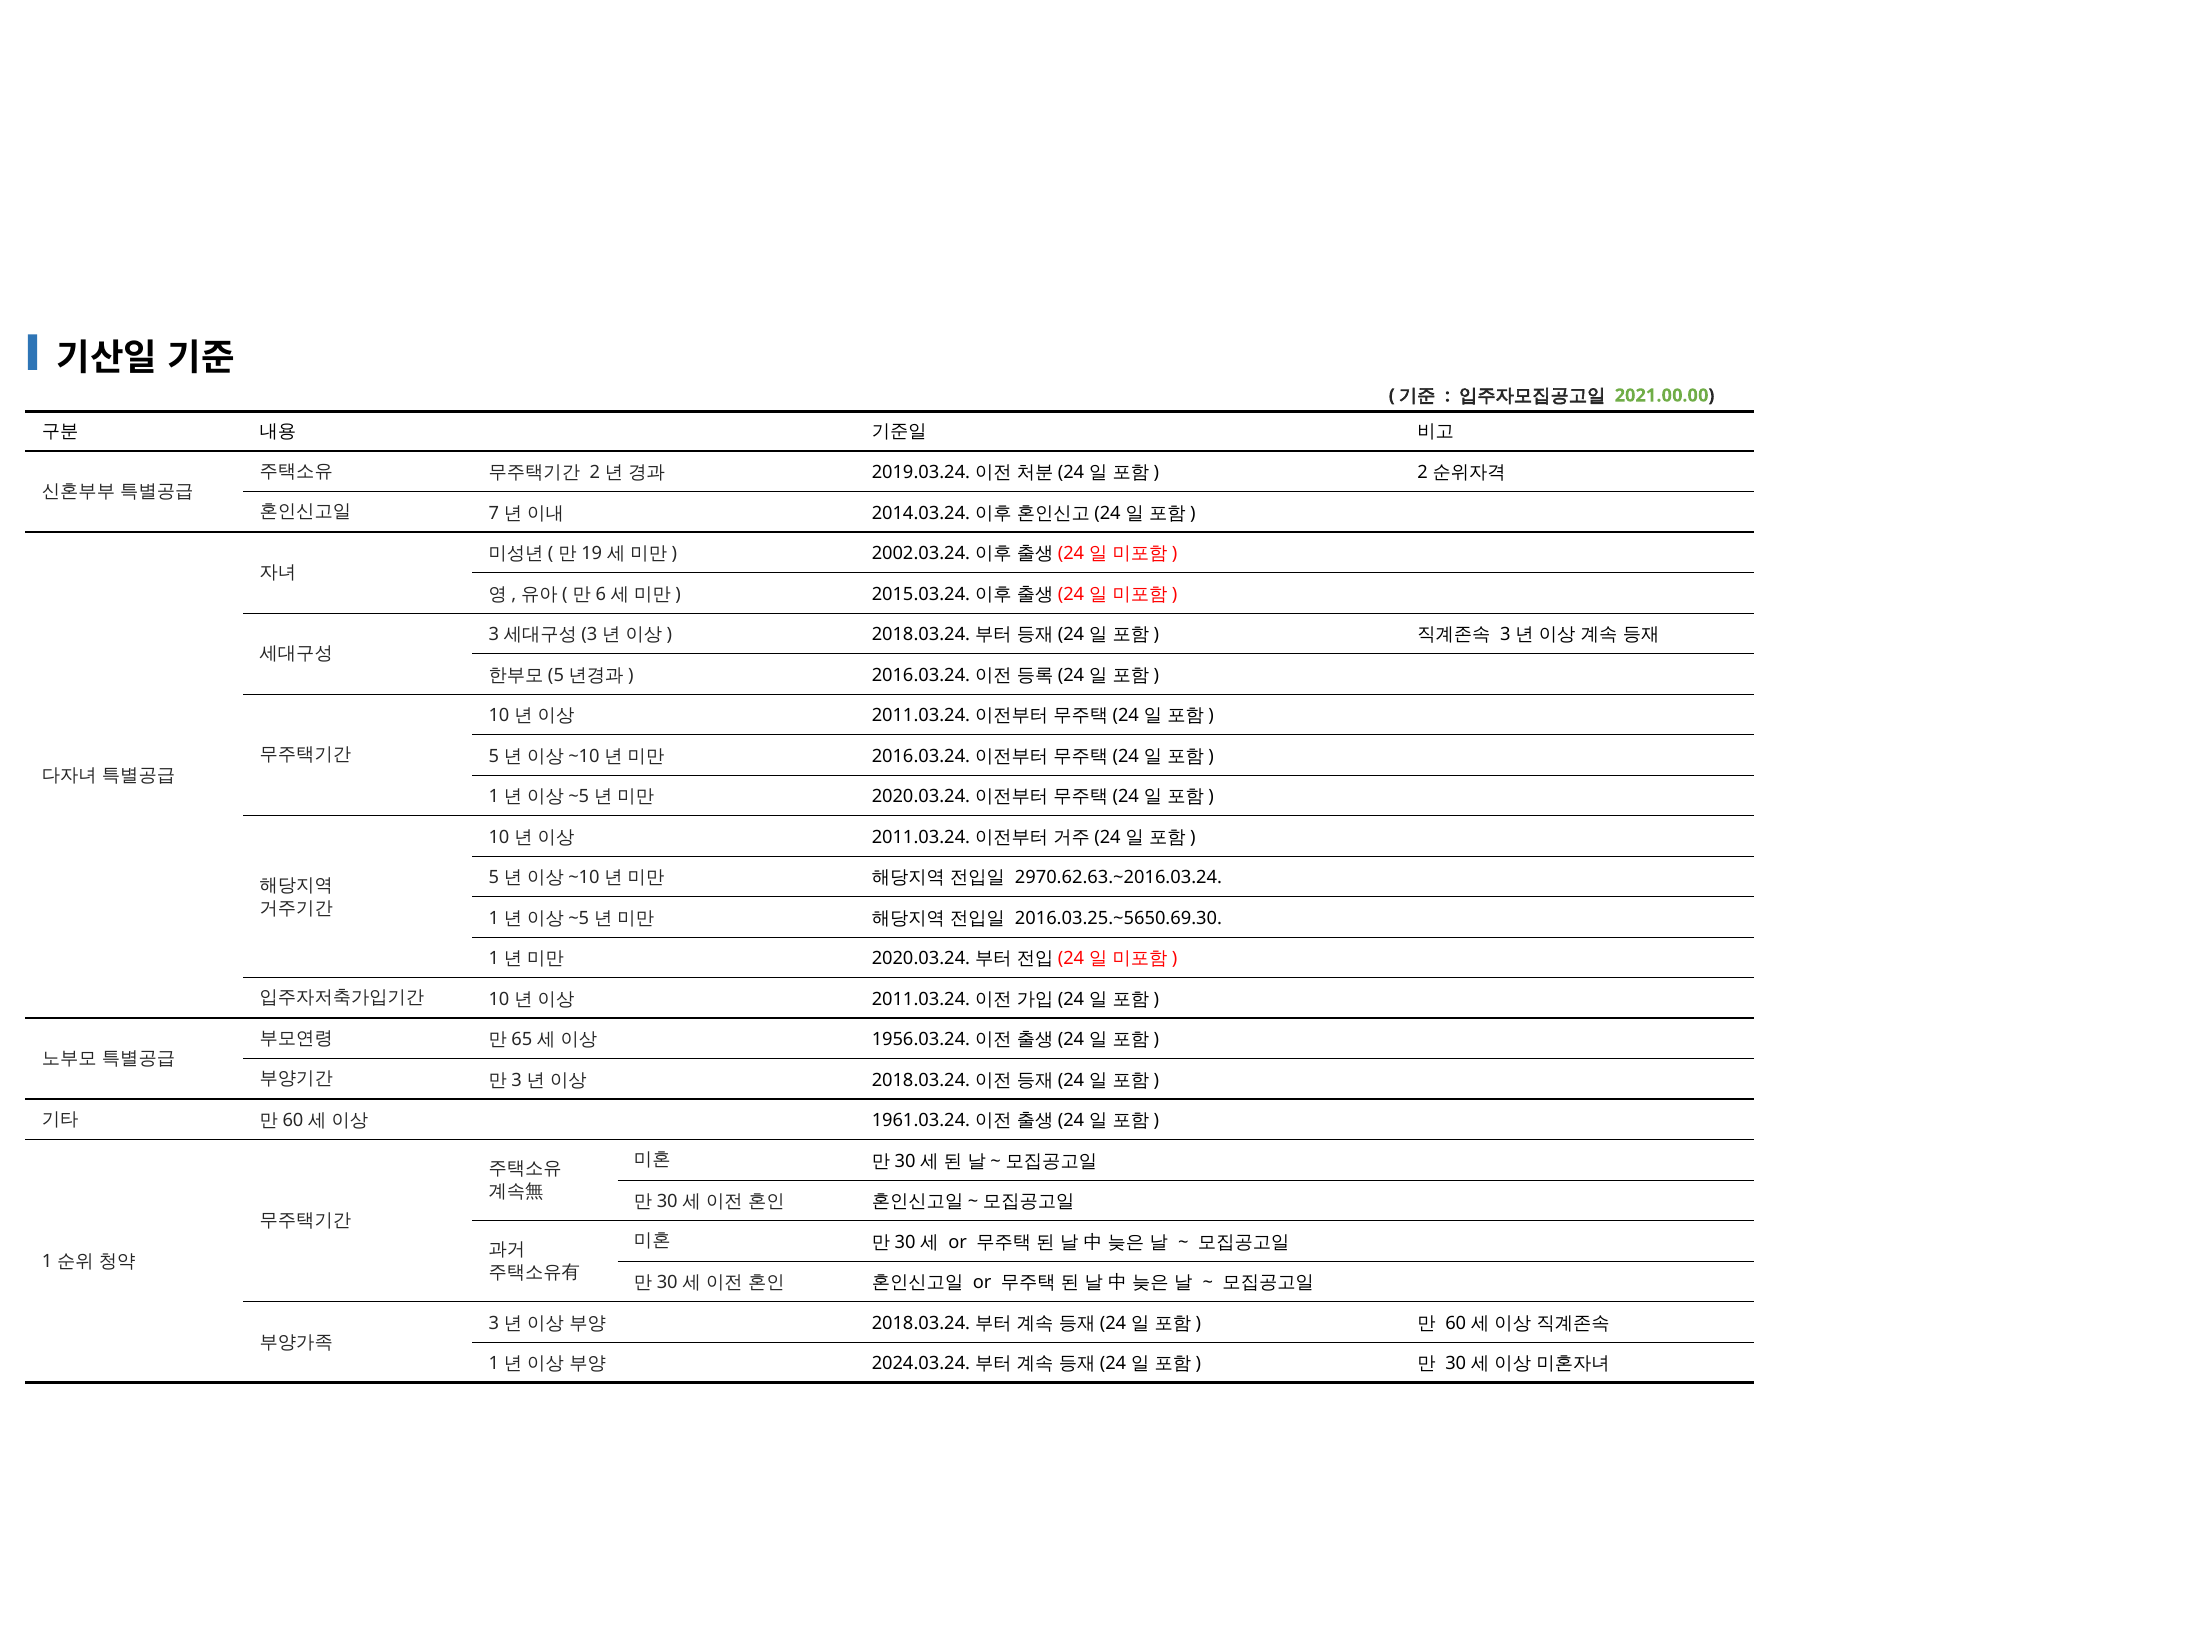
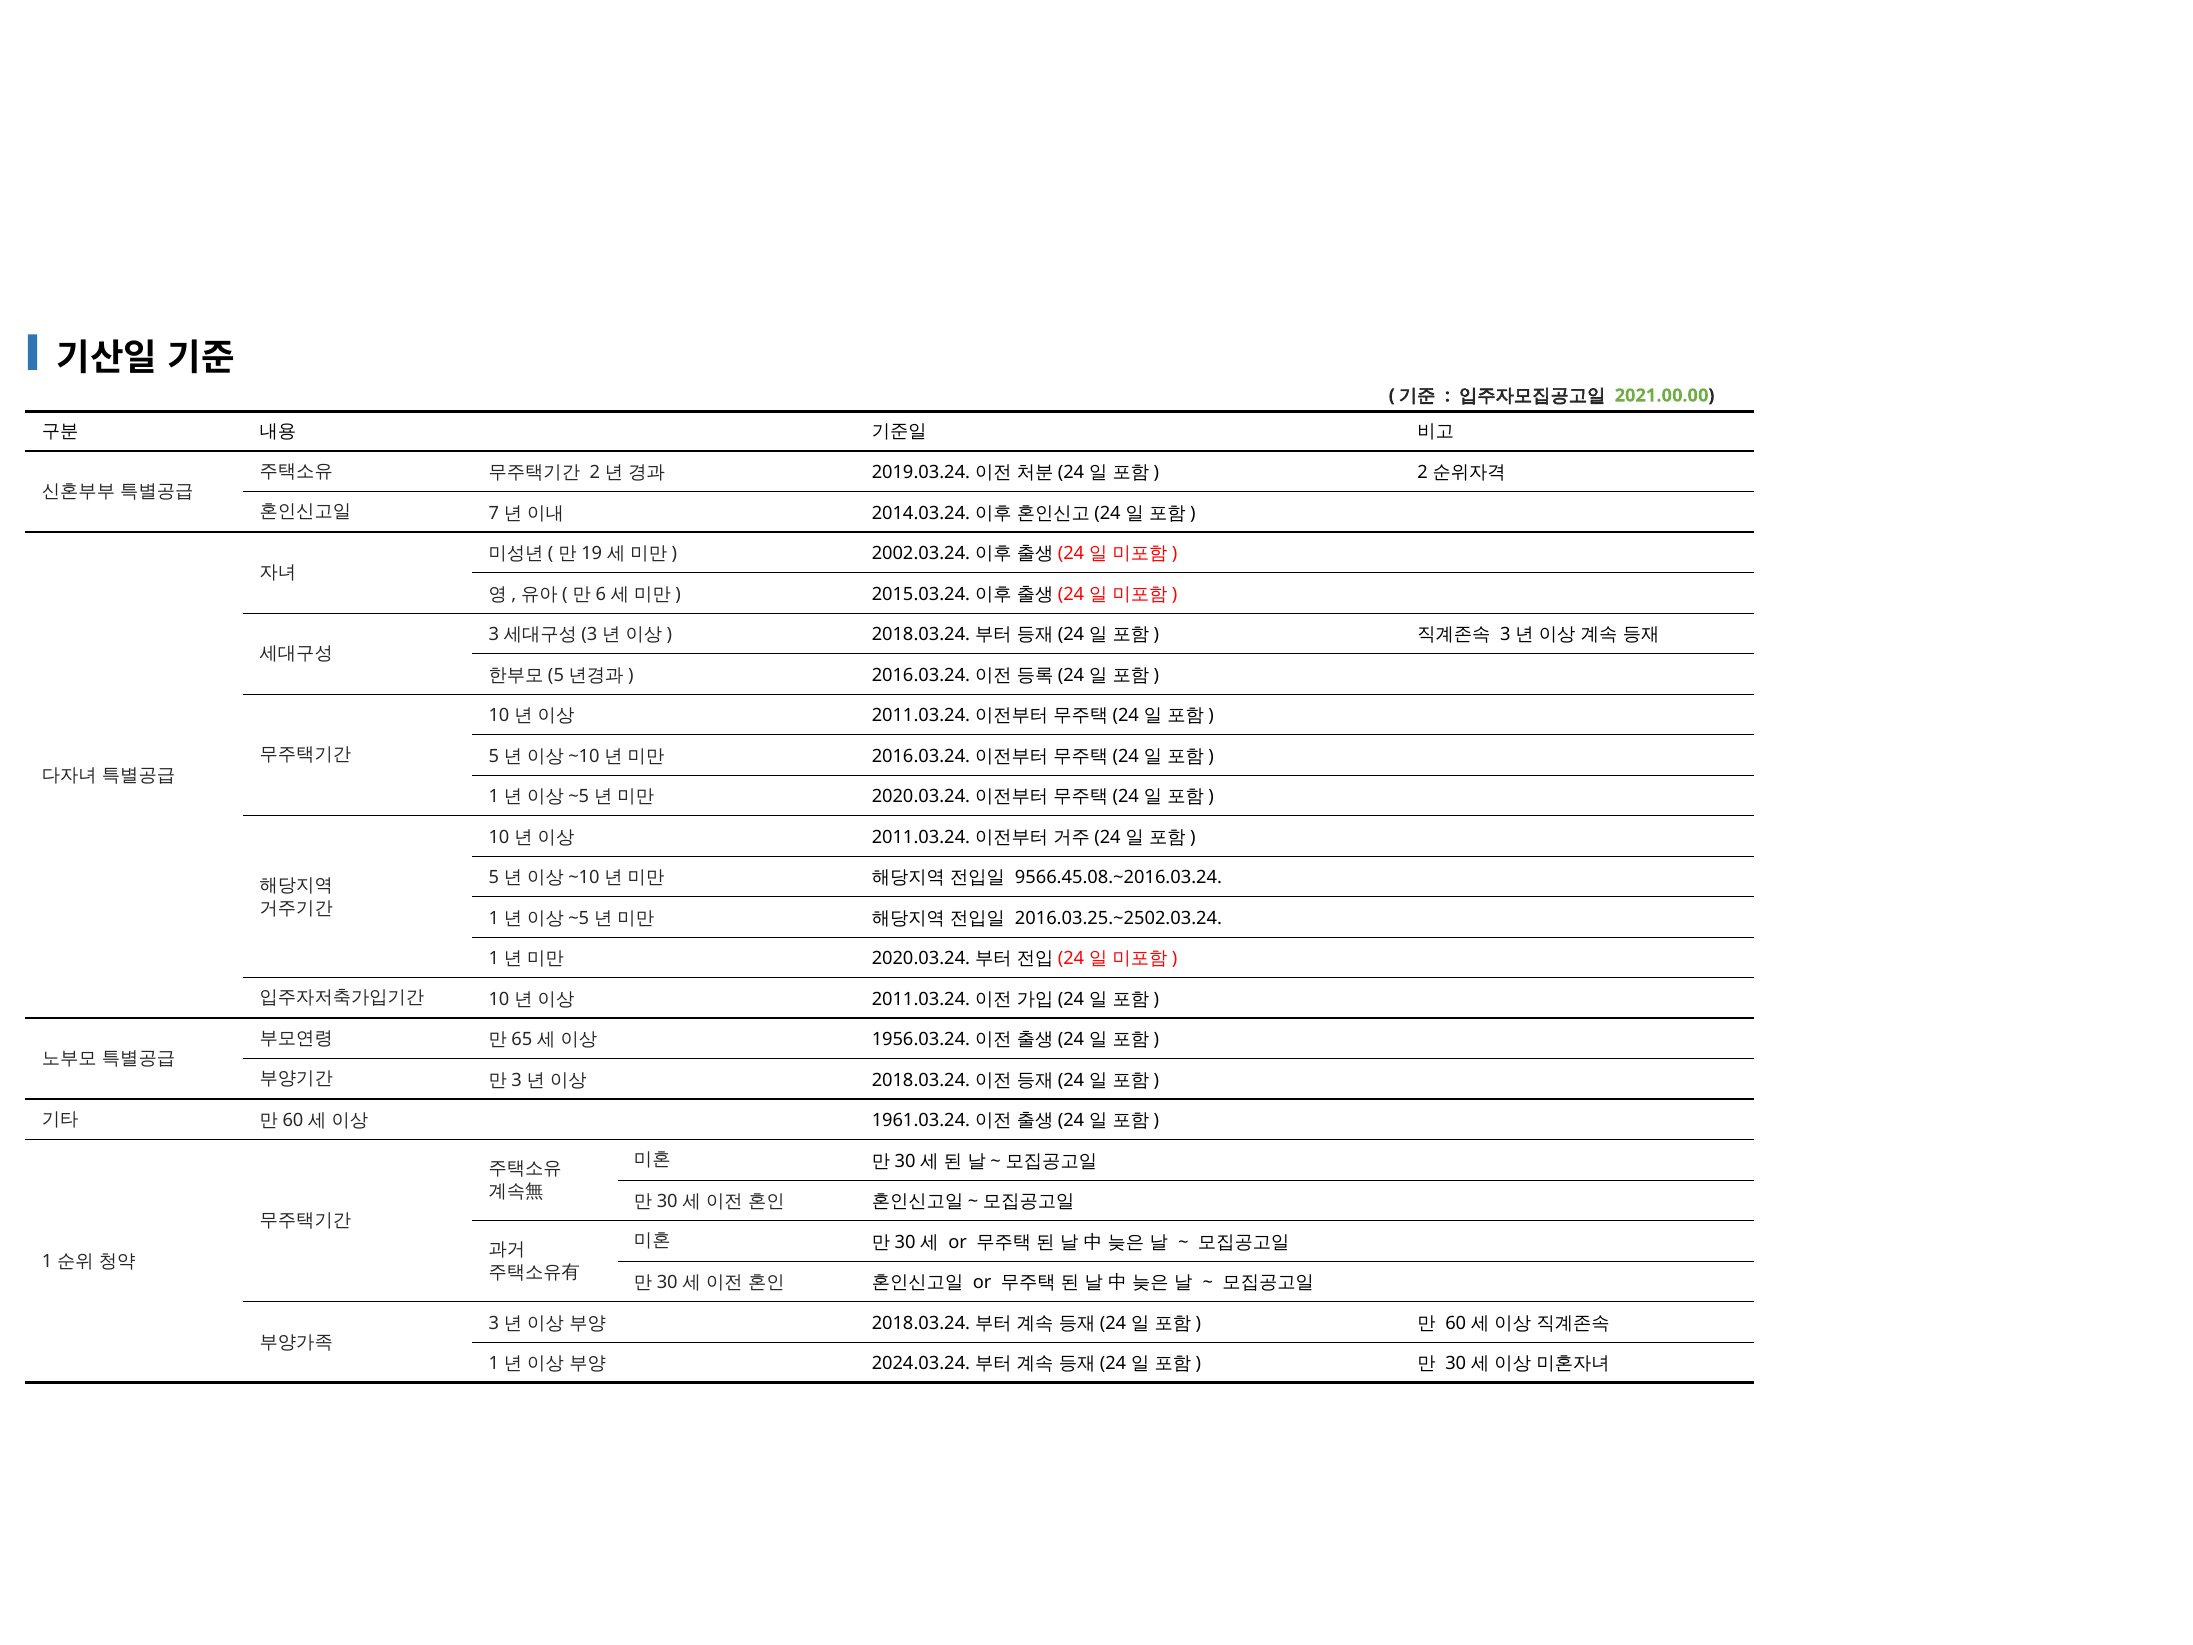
2970.62.63.~2016.03.24: 2970.62.63.~2016.03.24 -> 9566.45.08.~2016.03.24
2016.03.25.~5650.69.30: 2016.03.25.~5650.69.30 -> 2016.03.25.~2502.03.24
